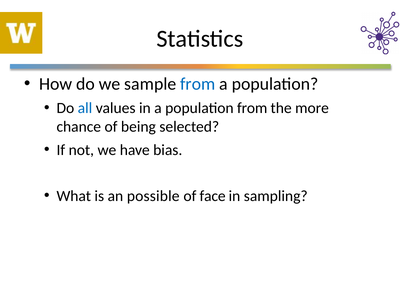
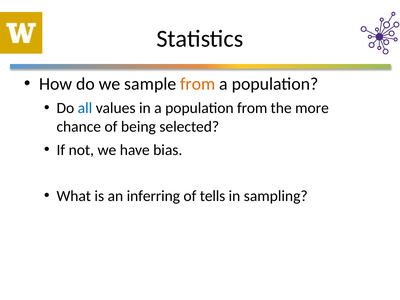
from at (198, 84) colour: blue -> orange
possible: possible -> inferring
face: face -> tells
